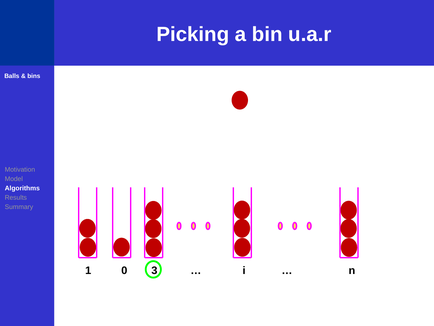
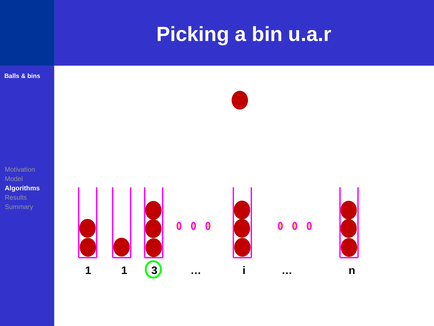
1 0: 0 -> 1
